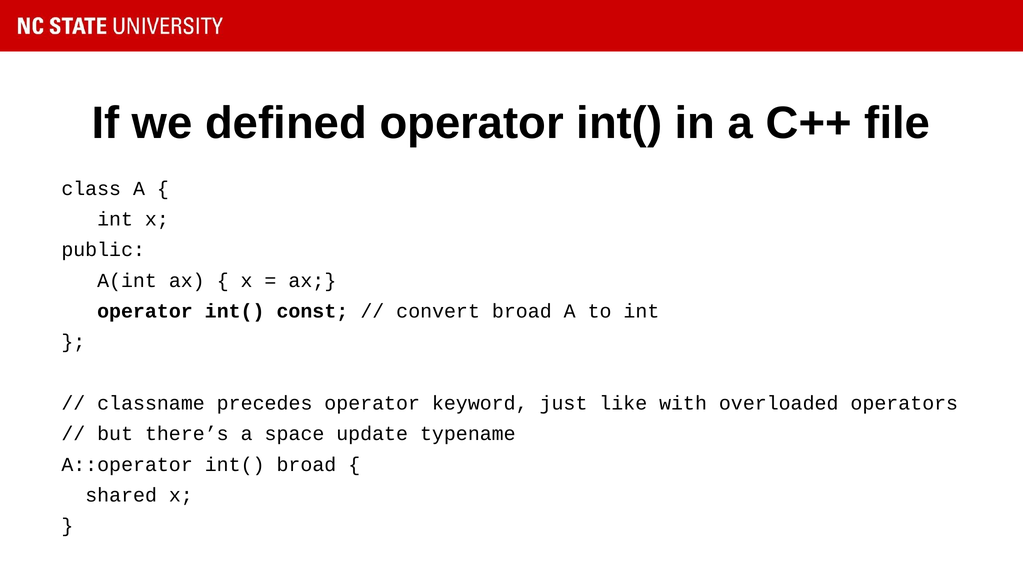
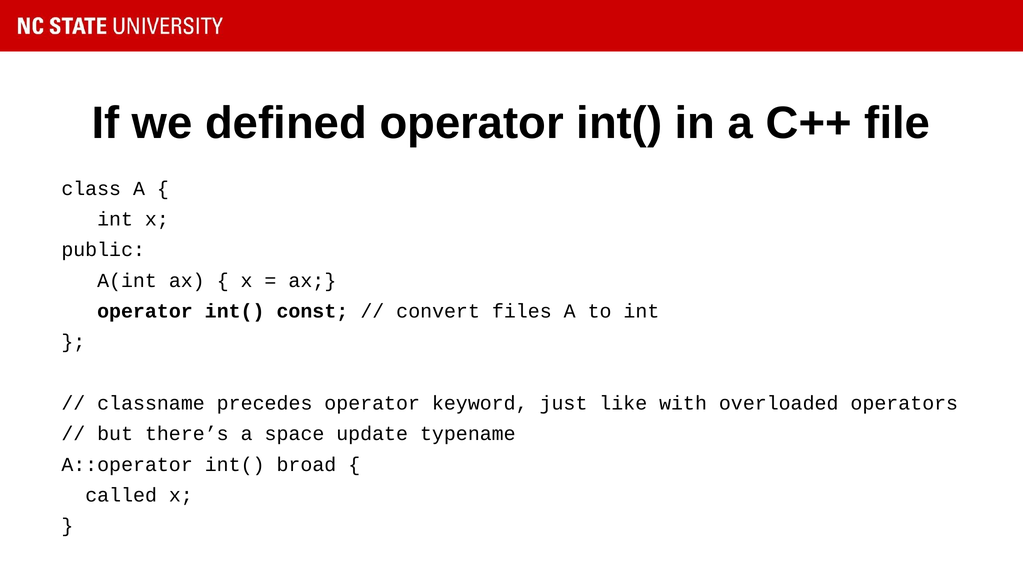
convert broad: broad -> files
shared: shared -> called
